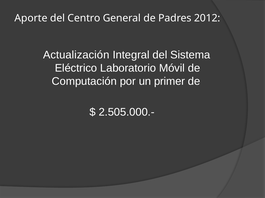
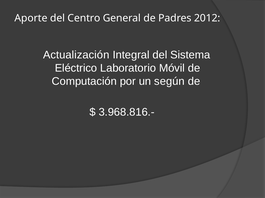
primer: primer -> según
2.505.000.-: 2.505.000.- -> 3.968.816.-
